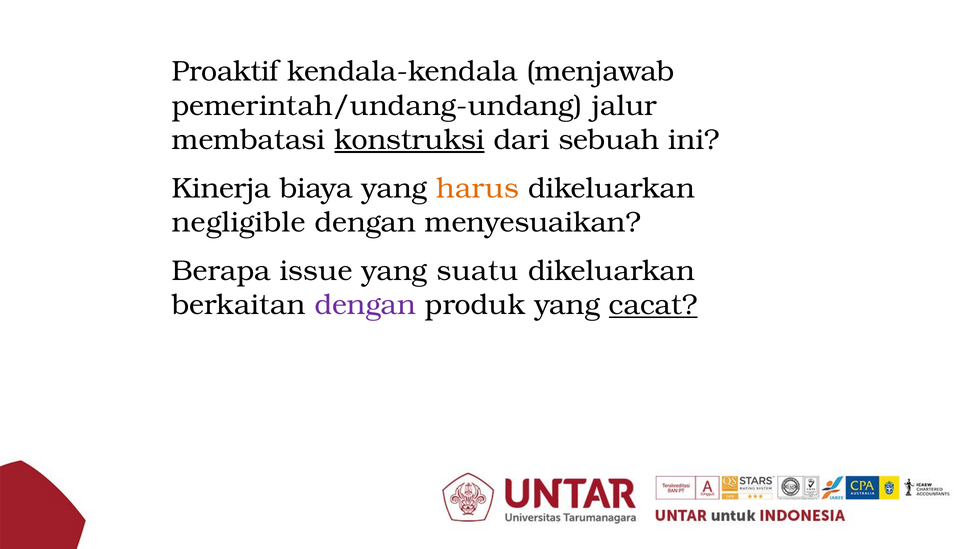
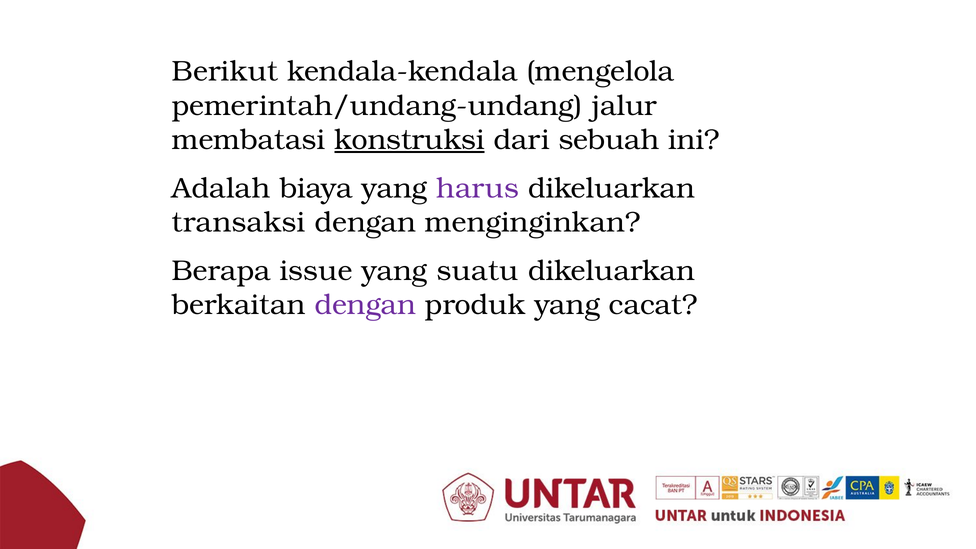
Proaktif: Proaktif -> Berikut
menjawab: menjawab -> mengelola
Kinerja: Kinerja -> Adalah
harus colour: orange -> purple
negligible: negligible -> transaksi
menyesuaikan: menyesuaikan -> menginginkan
cacat underline: present -> none
